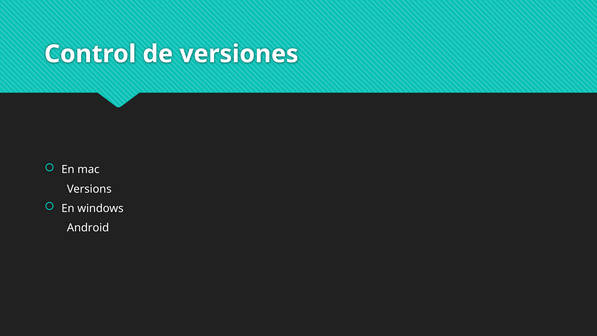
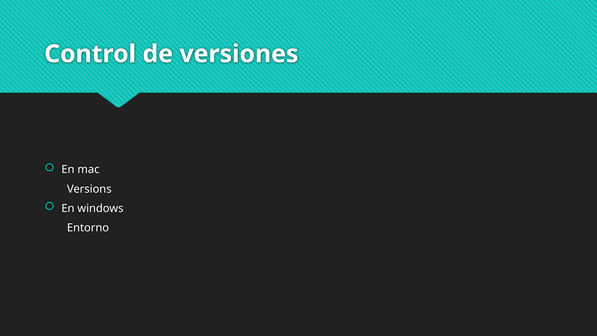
Android: Android -> Entorno
